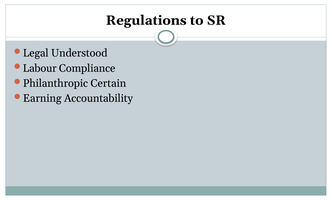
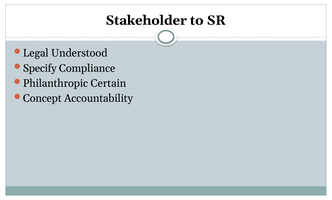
Regulations: Regulations -> Stakeholder
Labour: Labour -> Specify
Earning: Earning -> Concept
